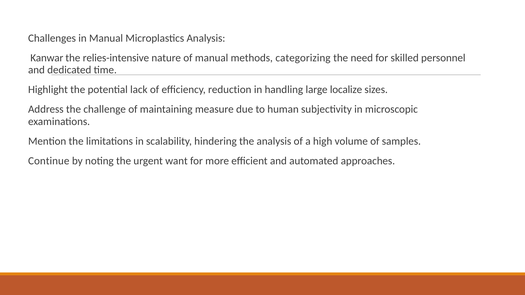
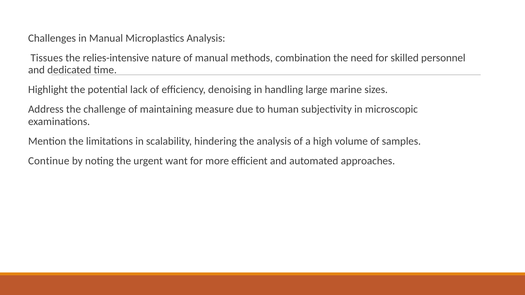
Kanwar: Kanwar -> Tissues
categorizing: categorizing -> combination
reduction: reduction -> denoising
localize: localize -> marine
